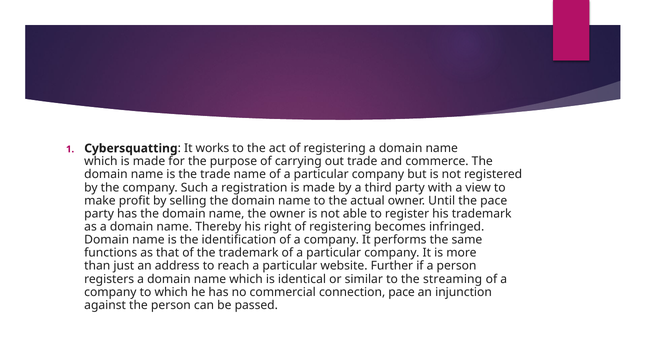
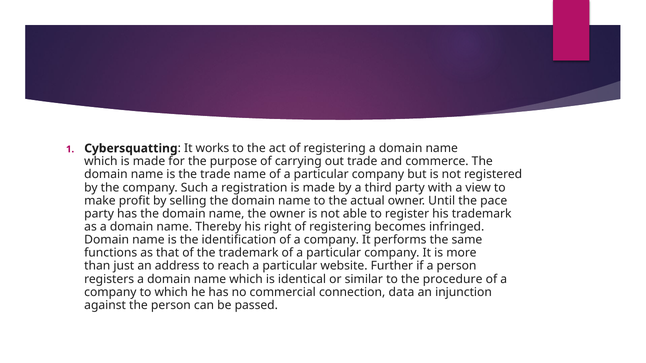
streaming: streaming -> procedure
connection pace: pace -> data
